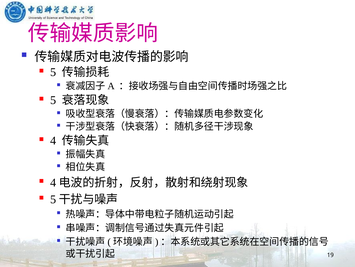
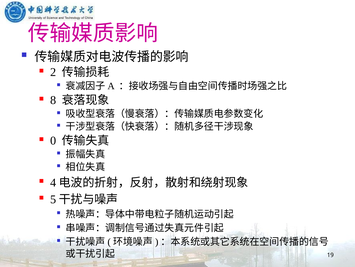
5 at (53, 72): 5 -> 2
5 at (53, 100): 5 -> 8
4: 4 -> 0
